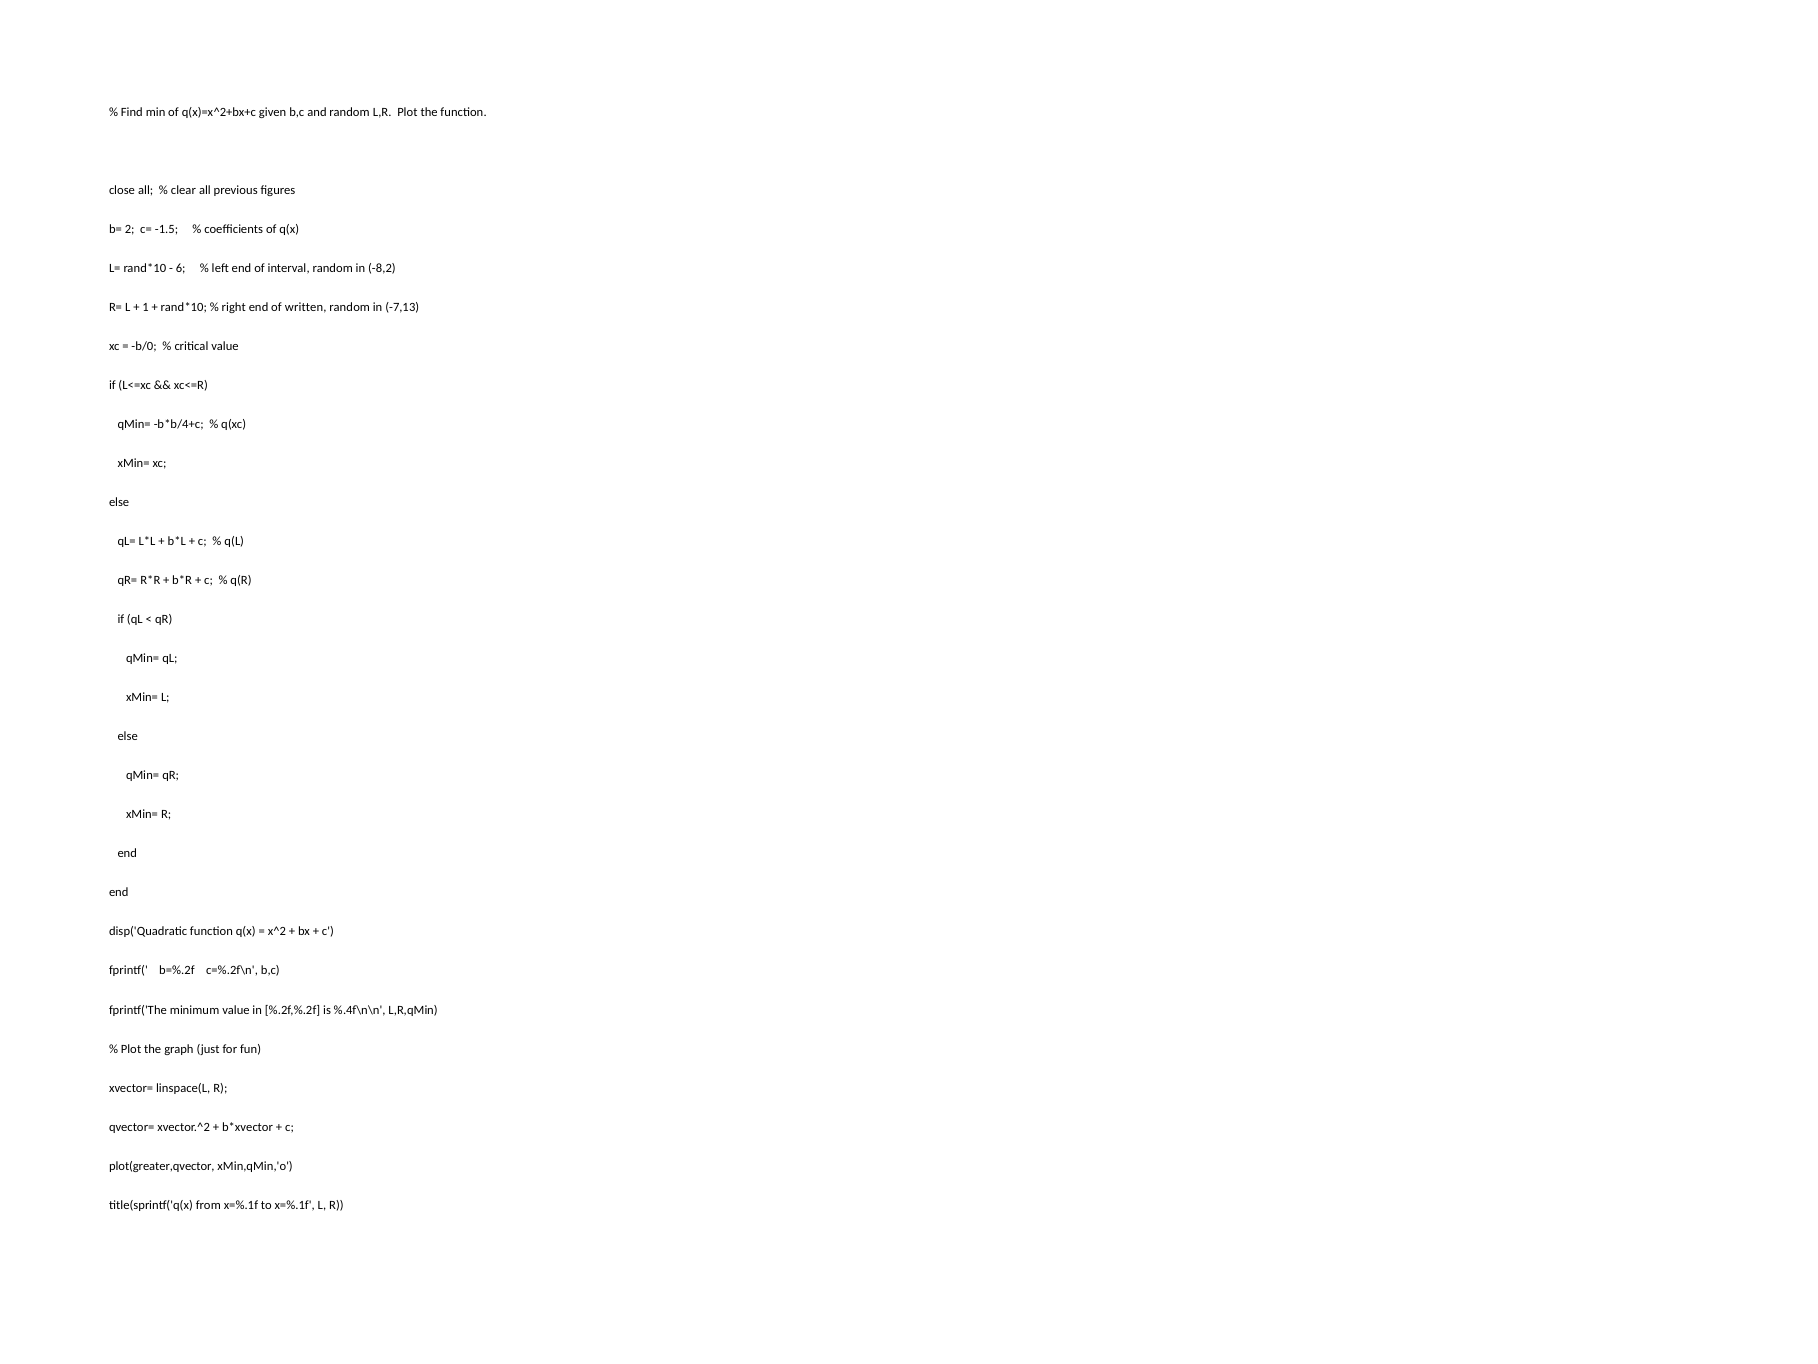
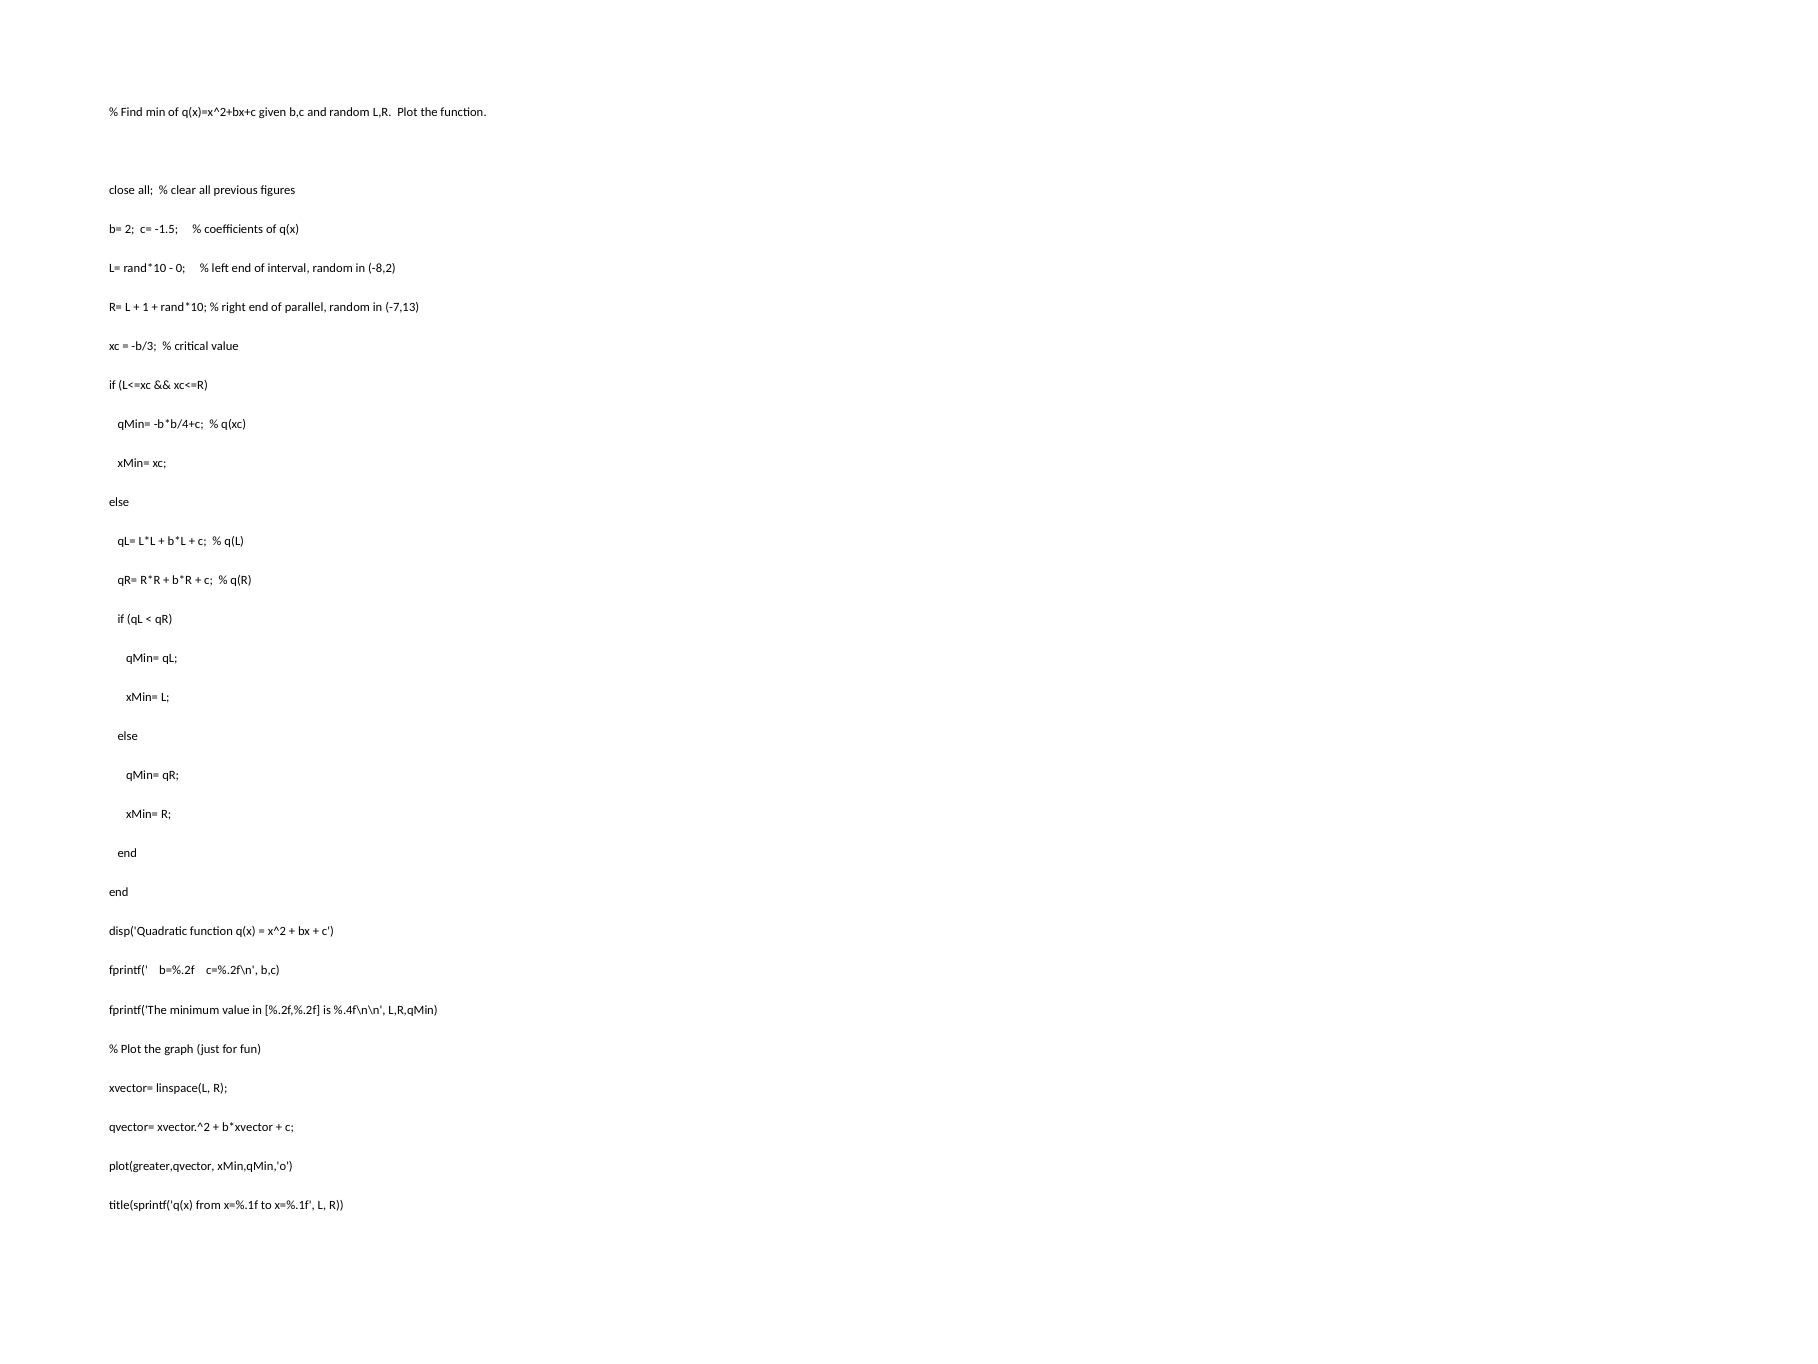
6: 6 -> 0
written: written -> parallel
b/0: b/0 -> b/3
